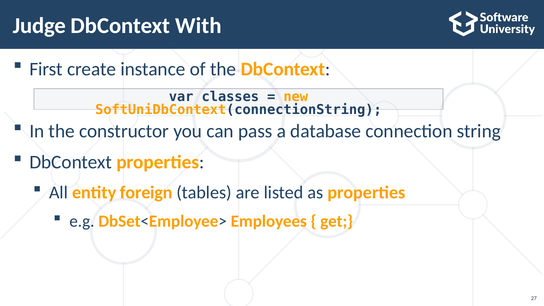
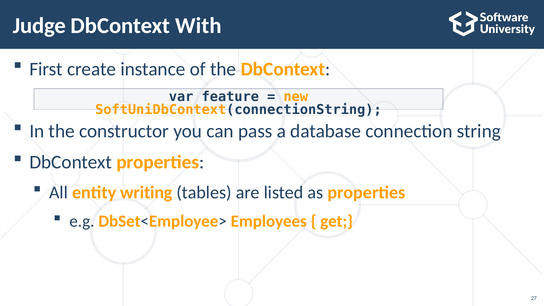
classes: classes -> feature
foreign: foreign -> writing
